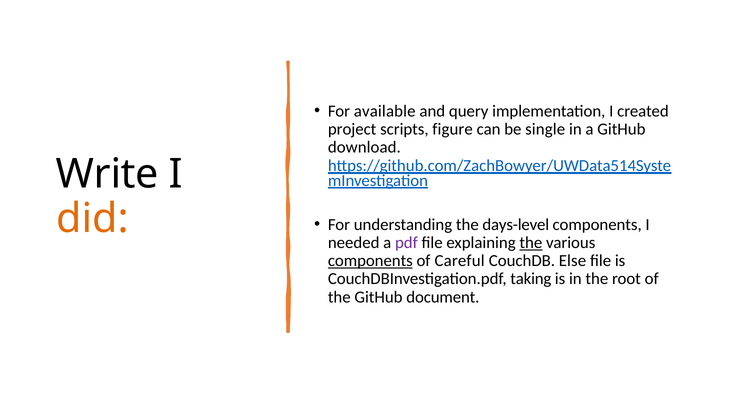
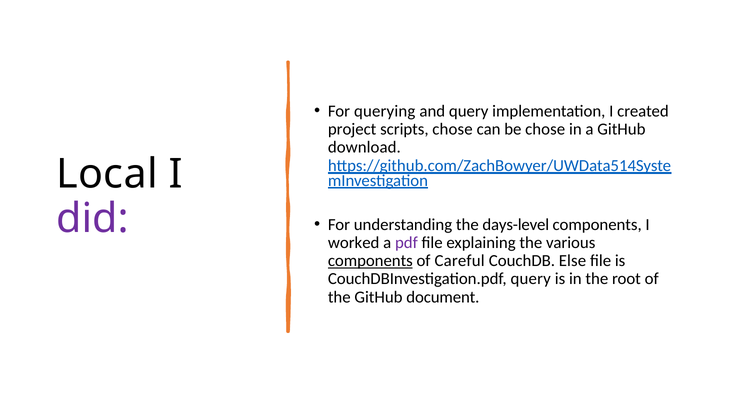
available: available -> querying
scripts figure: figure -> chose
be single: single -> chose
Write: Write -> Local
did colour: orange -> purple
needed: needed -> worked
the at (531, 243) underline: present -> none
CouchDBInvestigation.pdf taking: taking -> query
